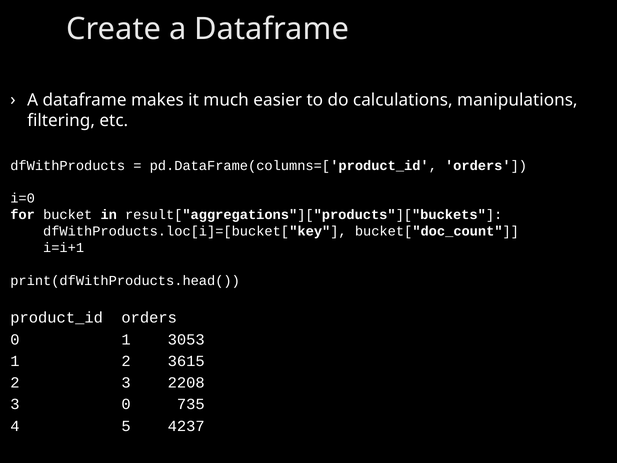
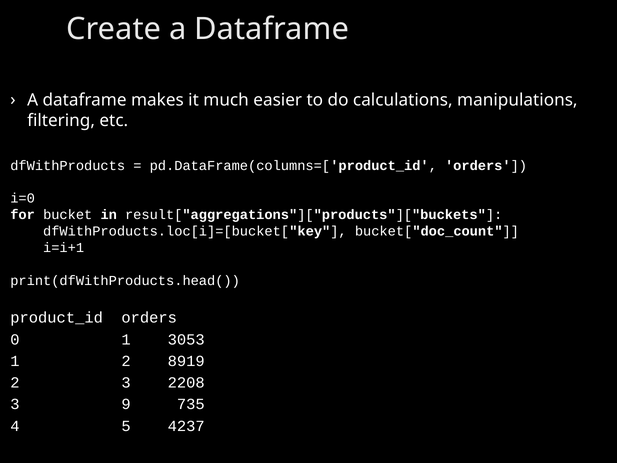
3615: 3615 -> 8919
3 0: 0 -> 9
